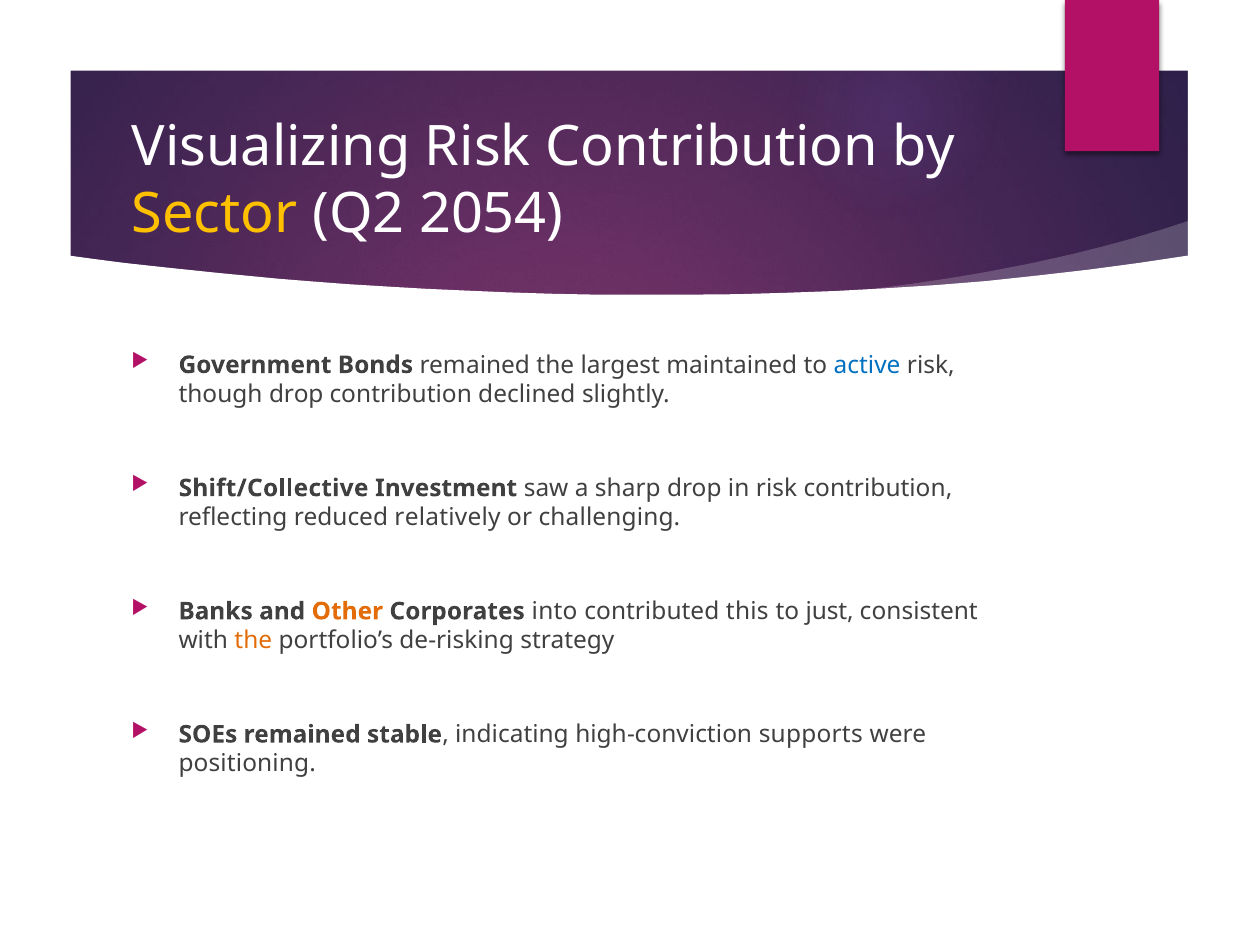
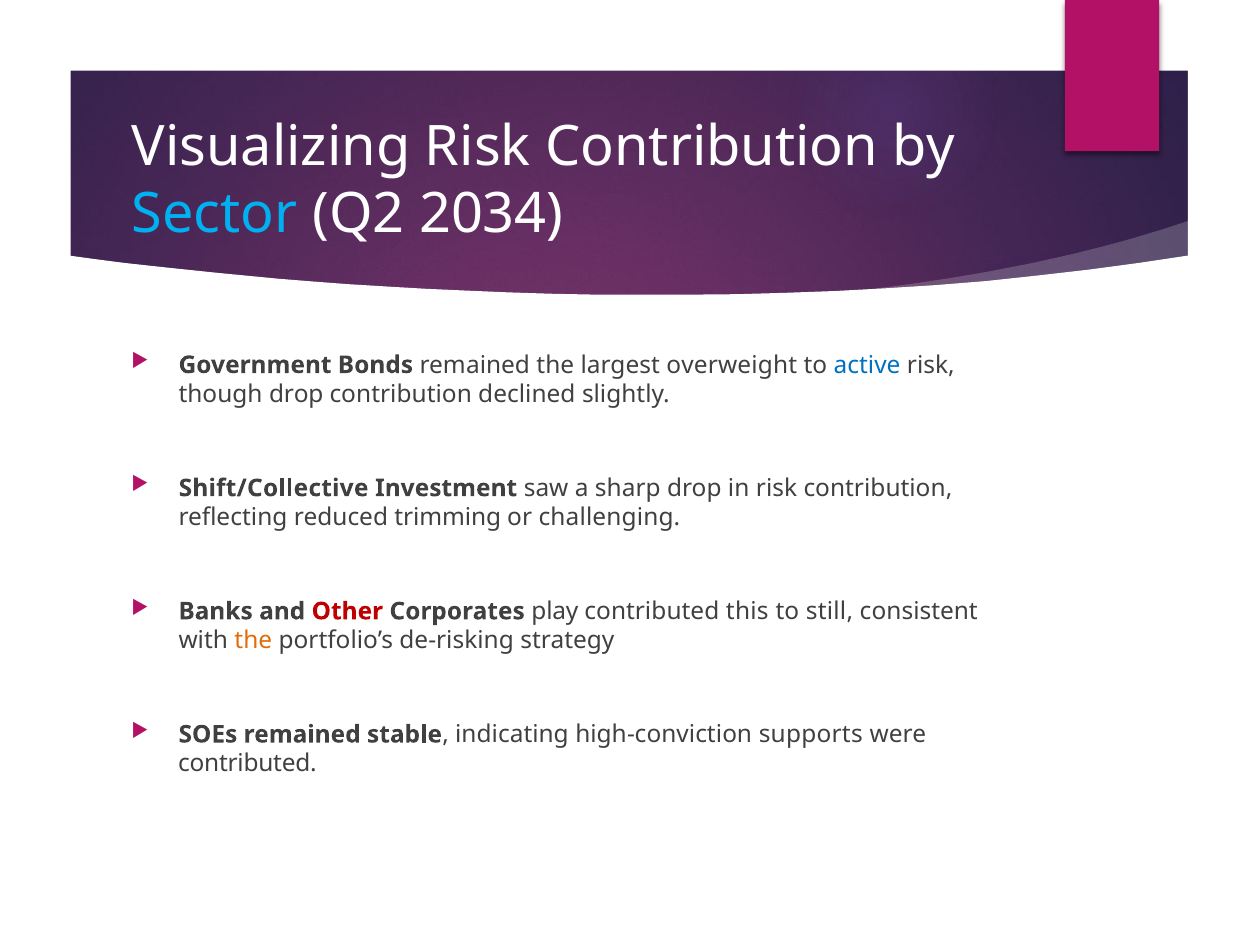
Sector colour: yellow -> light blue
2054: 2054 -> 2034
maintained: maintained -> overweight
relatively: relatively -> trimming
Other colour: orange -> red
into: into -> play
just: just -> still
positioning at (247, 764): positioning -> contributed
